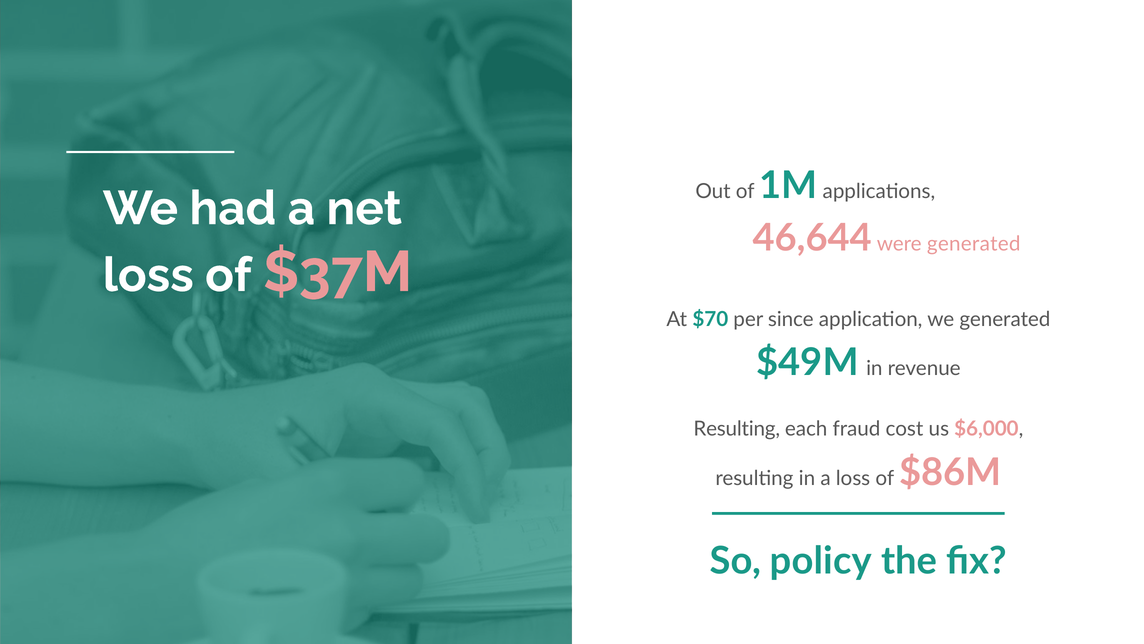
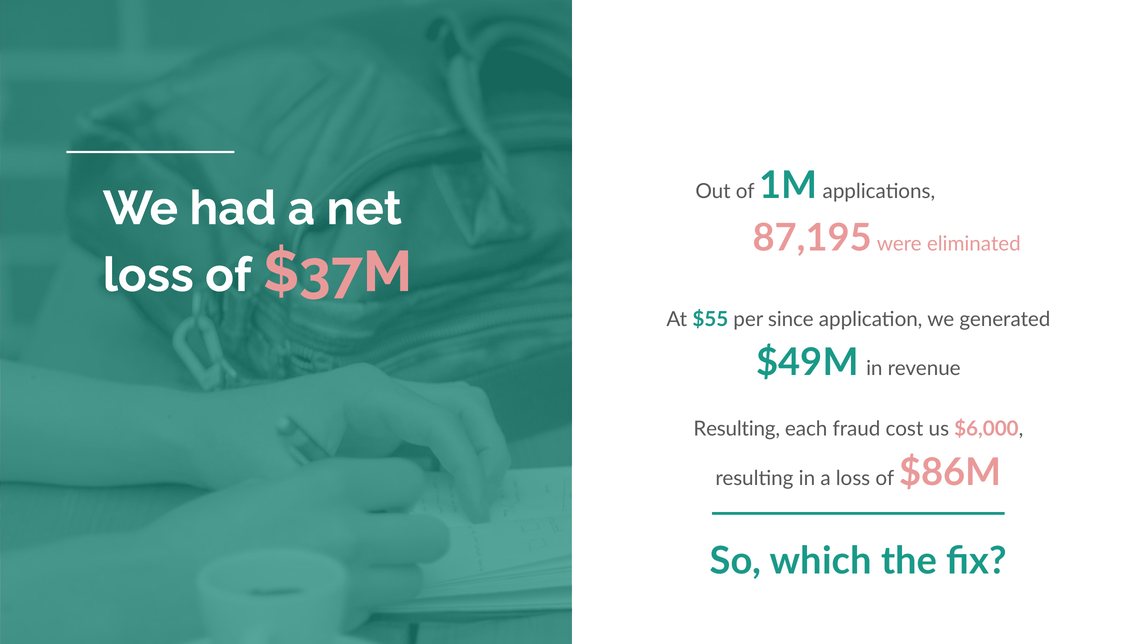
46,644: 46,644 -> 87,195
were generated: generated -> eliminated
$70: $70 -> $55
policy: policy -> which
